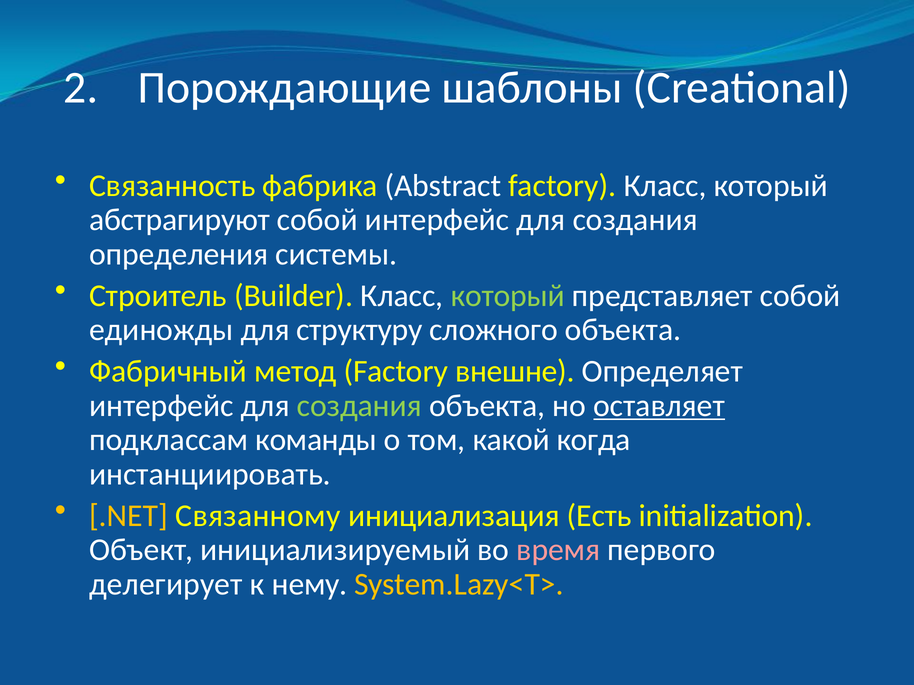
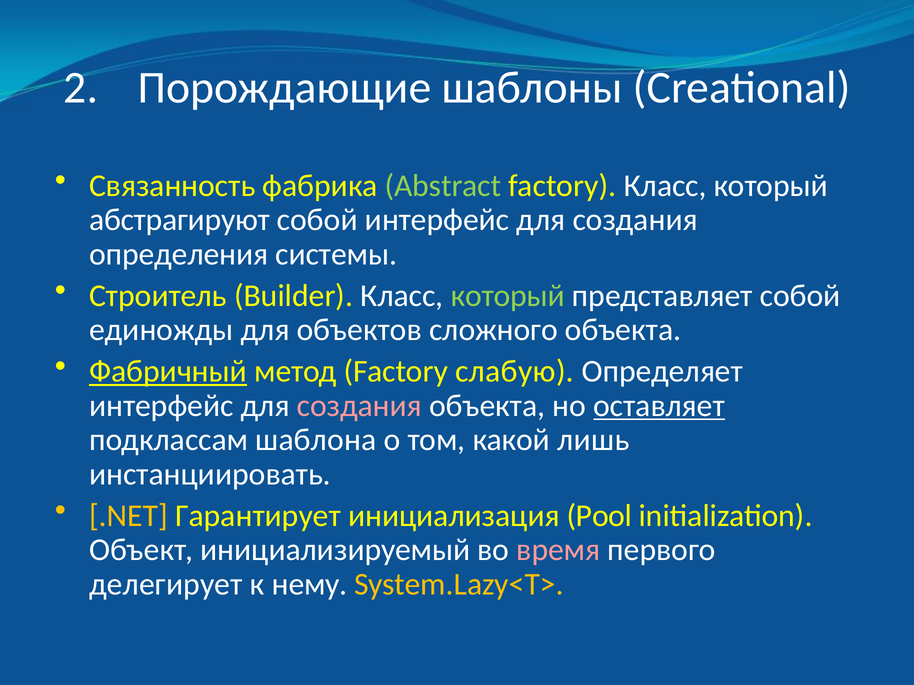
Abstract colour: white -> light green
структуру: структуру -> объектов
Фабричный underline: none -> present
внешне: внешне -> слабую
создания at (359, 406) colour: light green -> pink
команды: команды -> шаблона
когда: когда -> лишь
Связанному: Связанному -> Гарантирует
Есть: Есть -> Pool
